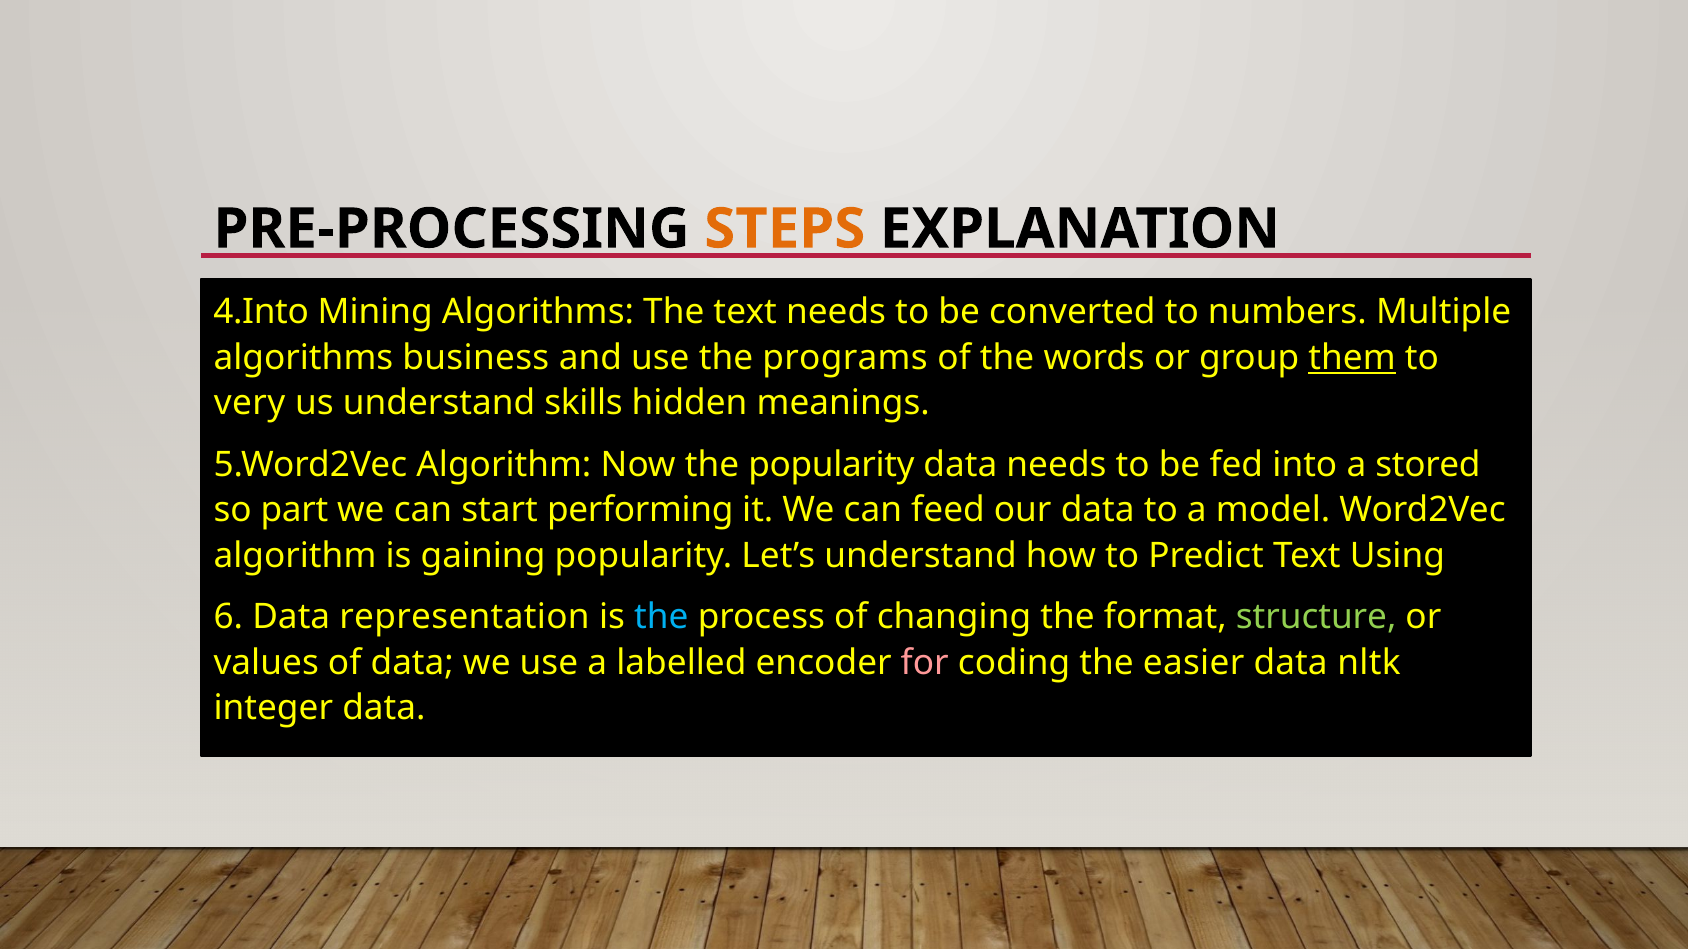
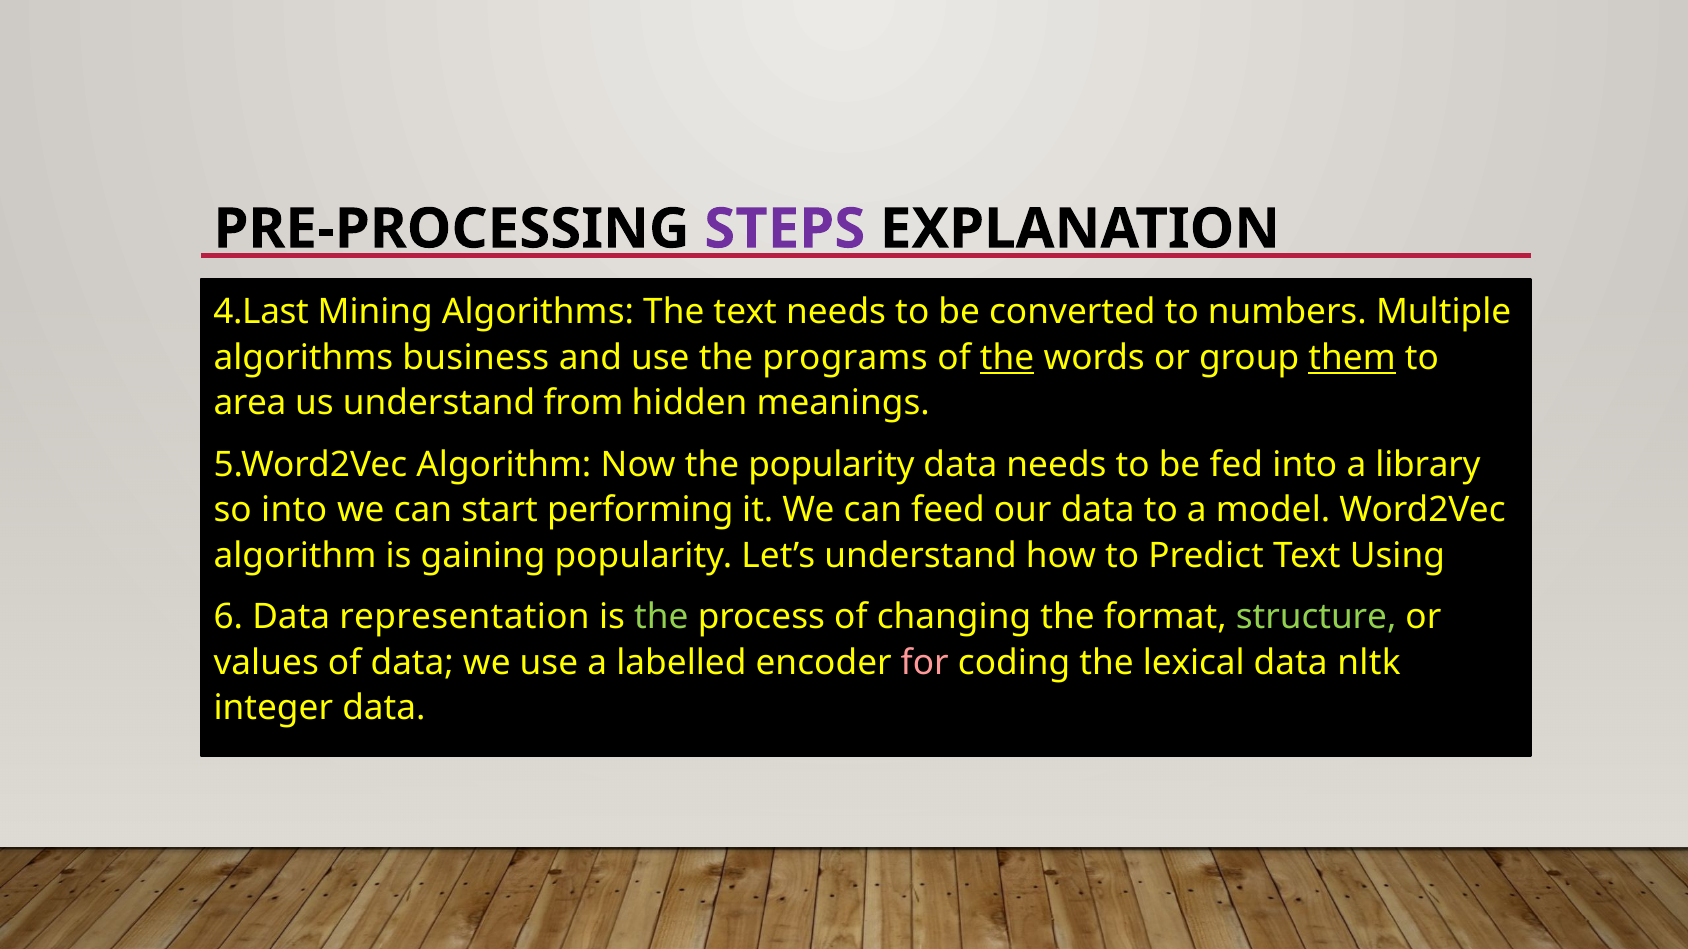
STEPS colour: orange -> purple
4.Into: 4.Into -> 4.Last
the at (1007, 358) underline: none -> present
very: very -> area
skills: skills -> from
stored: stored -> library
so part: part -> into
the at (661, 617) colour: light blue -> light green
easier: easier -> lexical
